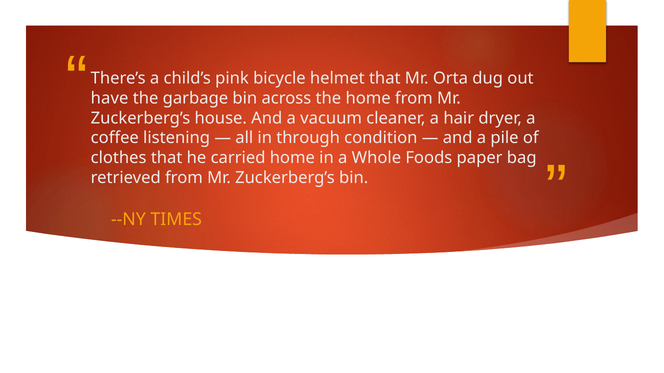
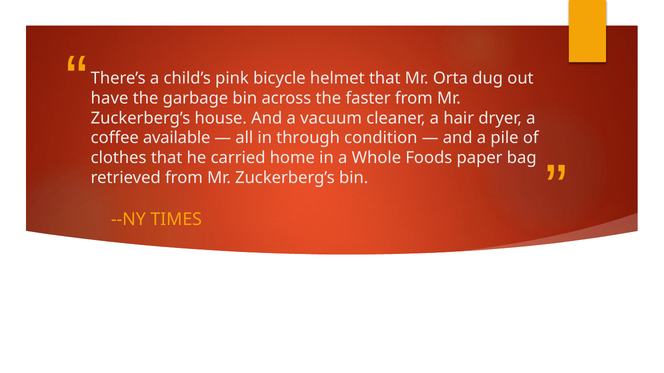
the home: home -> faster
listening: listening -> available
